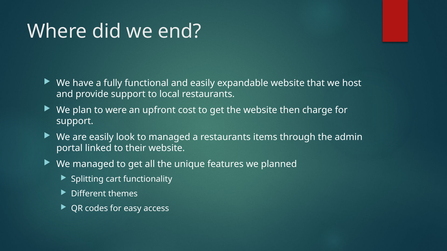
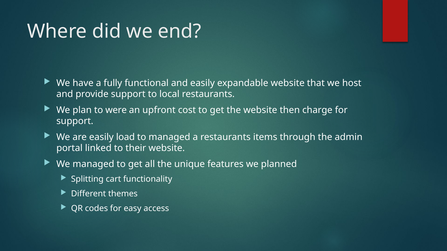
look: look -> load
